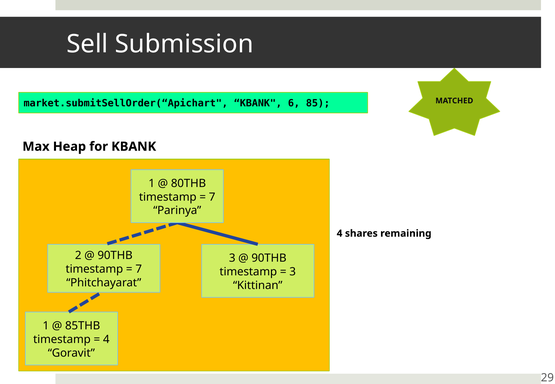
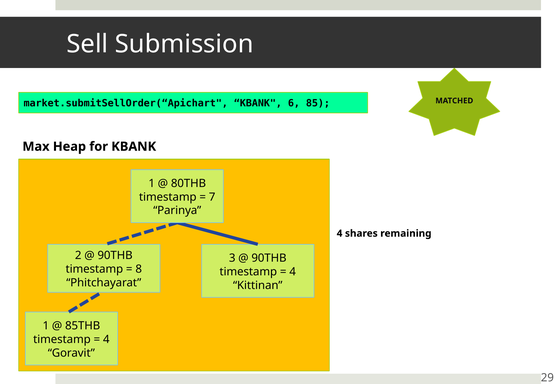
7 at (139, 269): 7 -> 8
3 at (293, 272): 3 -> 4
